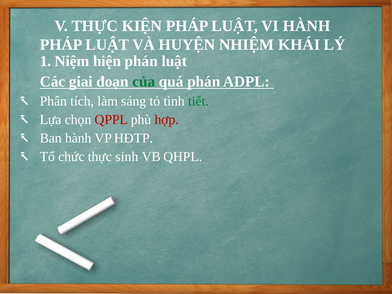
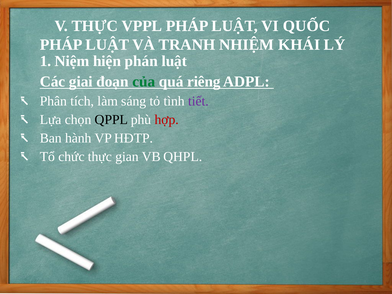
KIỆN: KIỆN -> VPPL
VI HÀNH: HÀNH -> QUỐC
HUYỆN: HUYỆN -> TRANH
quá phán: phán -> riêng
tiết colour: green -> purple
QPPL colour: red -> black
sinh: sinh -> gian
